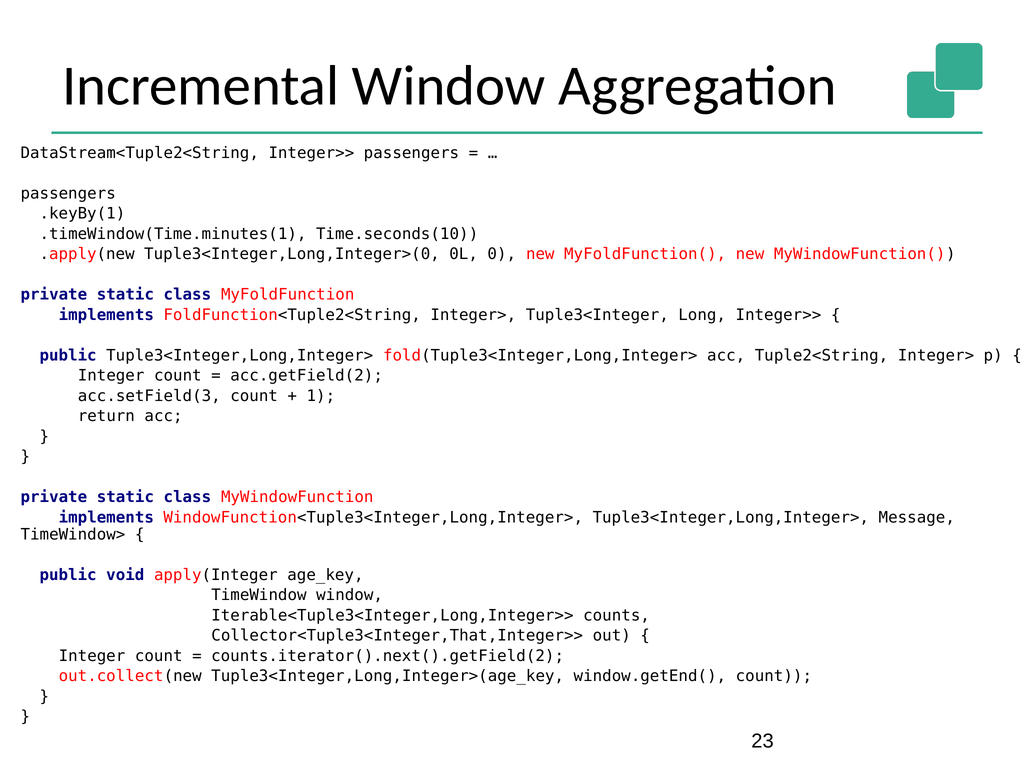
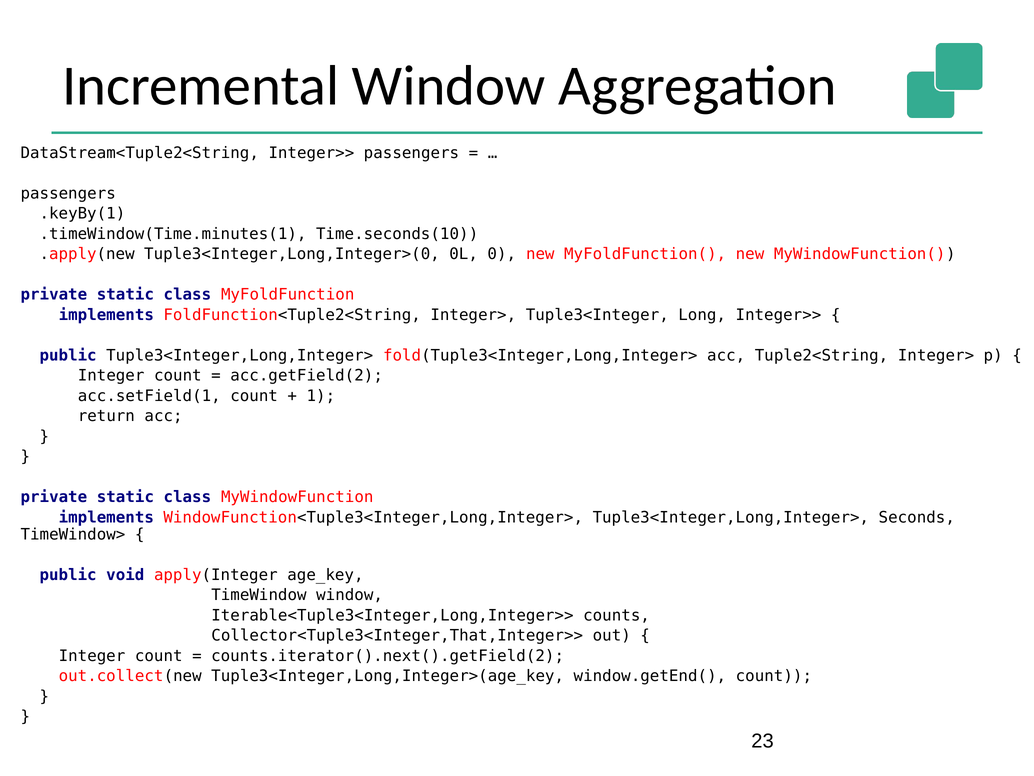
acc.setField(3: acc.setField(3 -> acc.setField(1
Message: Message -> Seconds
